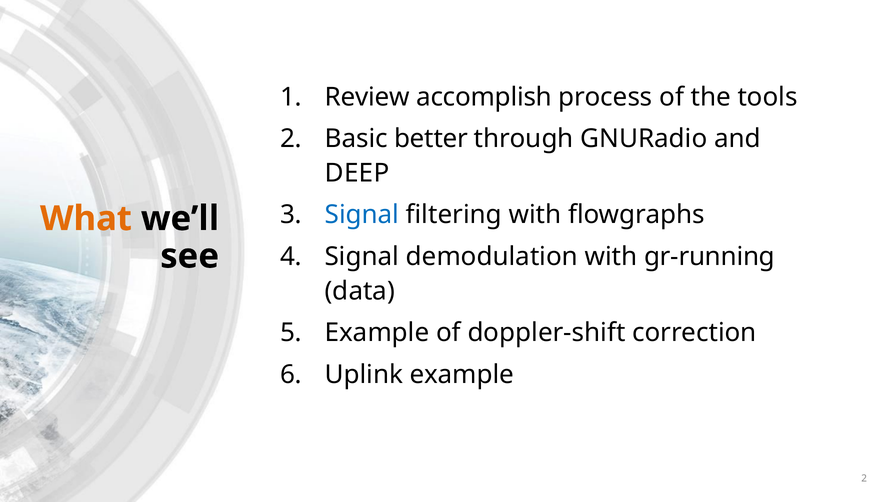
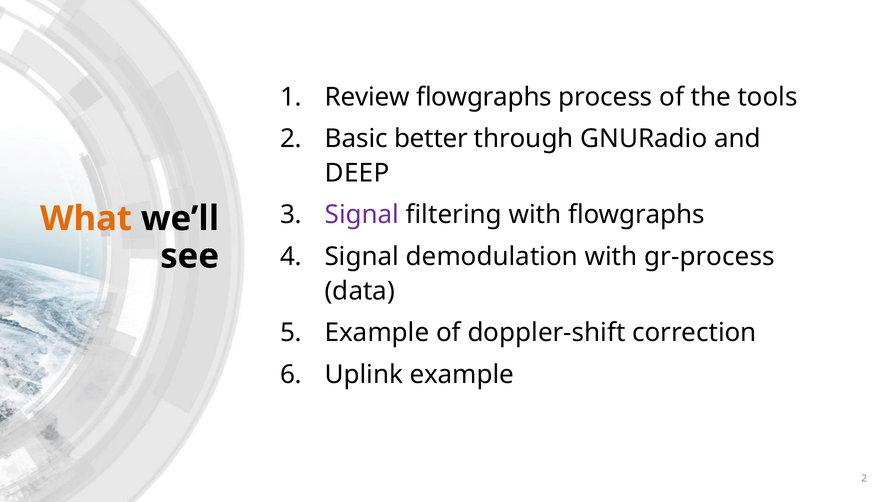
Review accomplish: accomplish -> flowgraphs
Signal at (362, 215) colour: blue -> purple
gr-running: gr-running -> gr-process
